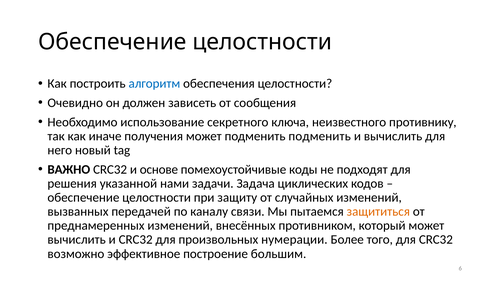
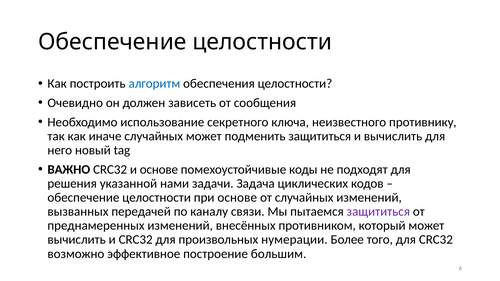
иначе получения: получения -> случайных
подменить подменить: подменить -> защититься
при защиту: защиту -> основе
защититься at (378, 212) colour: orange -> purple
